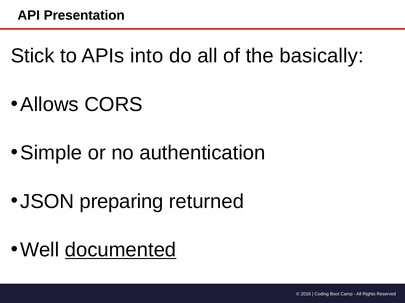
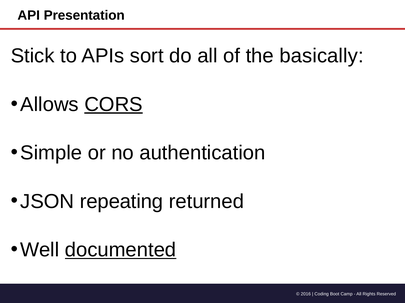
into: into -> sort
CORS underline: none -> present
preparing: preparing -> repeating
